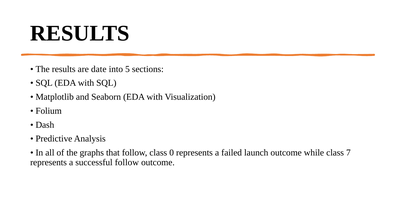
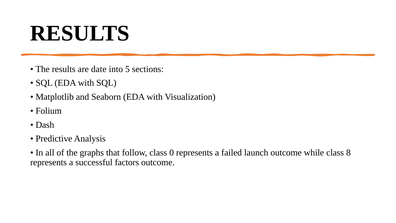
7: 7 -> 8
successful follow: follow -> factors
